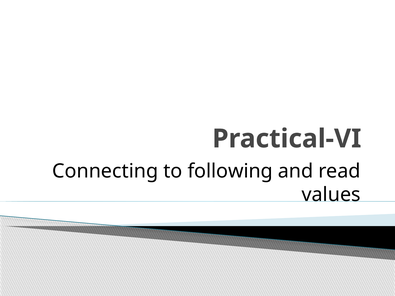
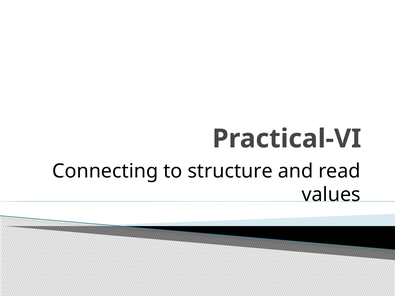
following: following -> structure
